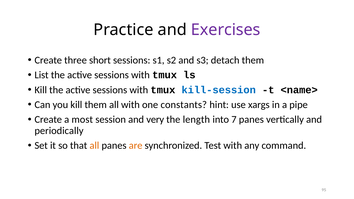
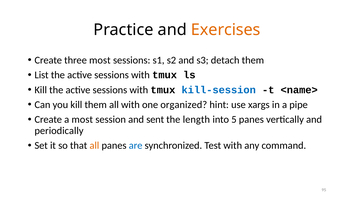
Exercises colour: purple -> orange
three short: short -> most
constants: constants -> organized
very: very -> sent
7: 7 -> 5
are colour: orange -> blue
